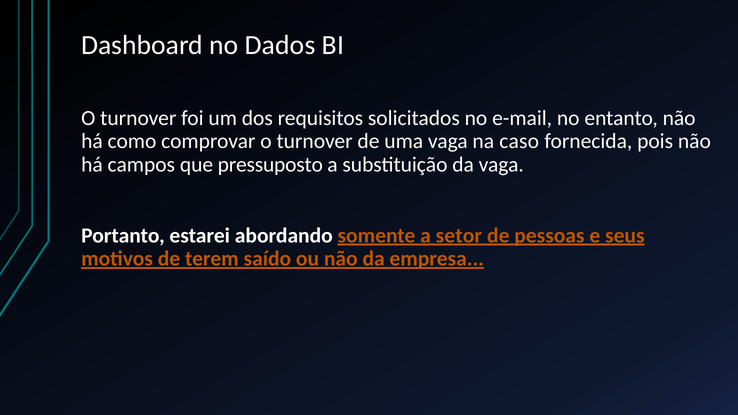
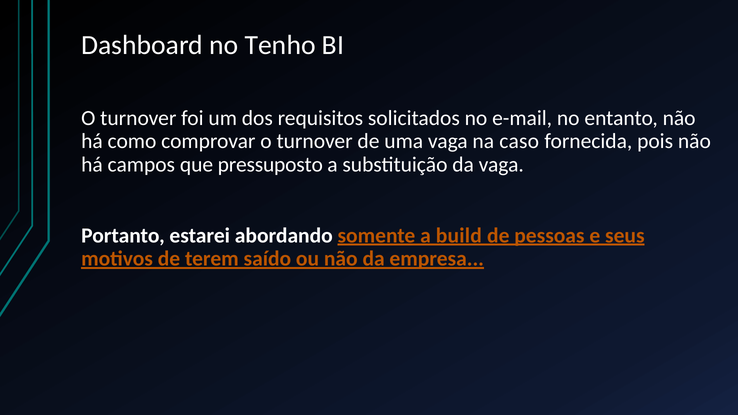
Dados: Dados -> Tenho
setor: setor -> build
